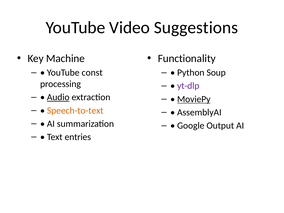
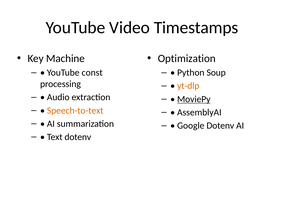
Suggestions: Suggestions -> Timestamps
Functionality: Functionality -> Optimization
yt-dlp colour: purple -> orange
Audio underline: present -> none
Google Output: Output -> Dotenv
Text entries: entries -> dotenv
